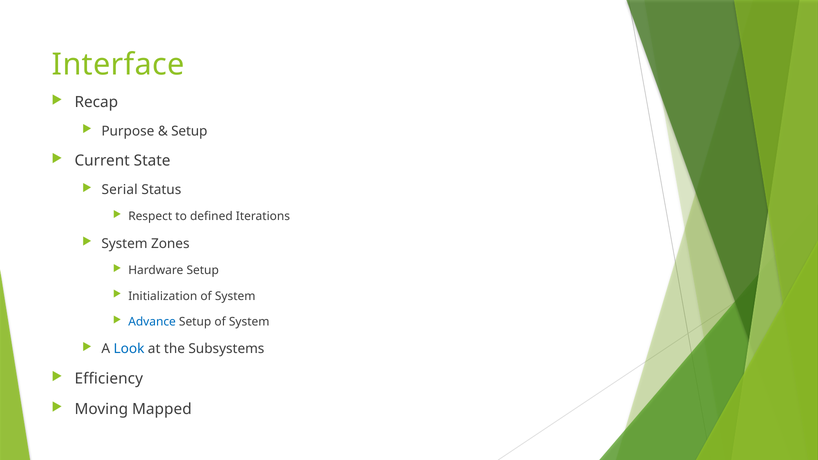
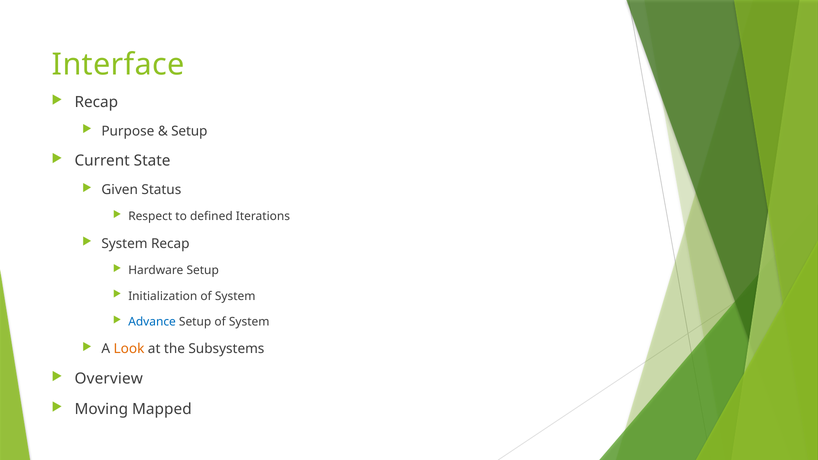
Serial: Serial -> Given
System Zones: Zones -> Recap
Look colour: blue -> orange
Efficiency: Efficiency -> Overview
